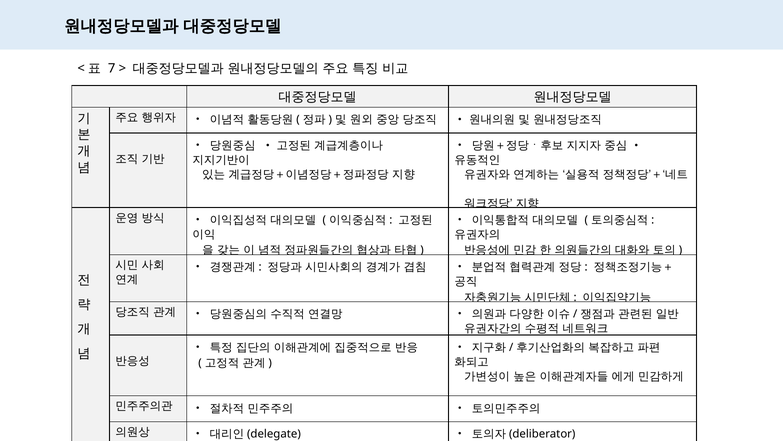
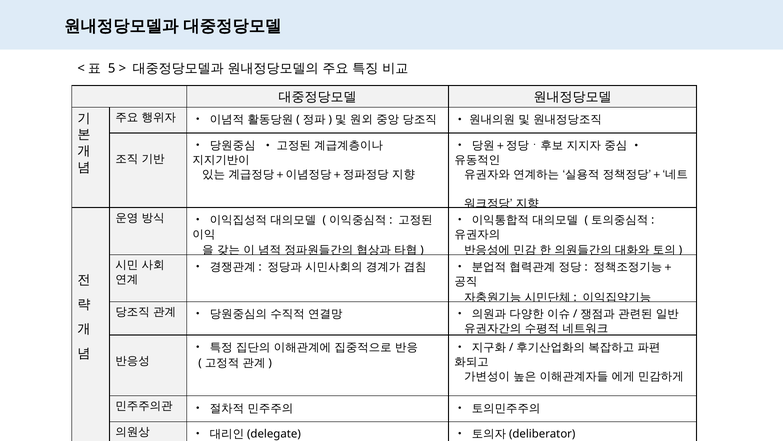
7: 7 -> 5
